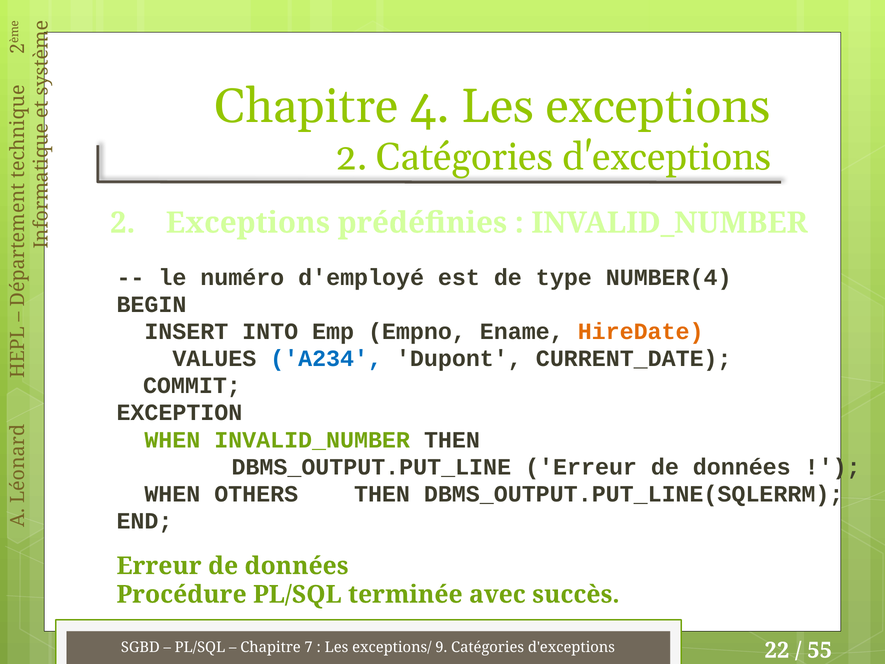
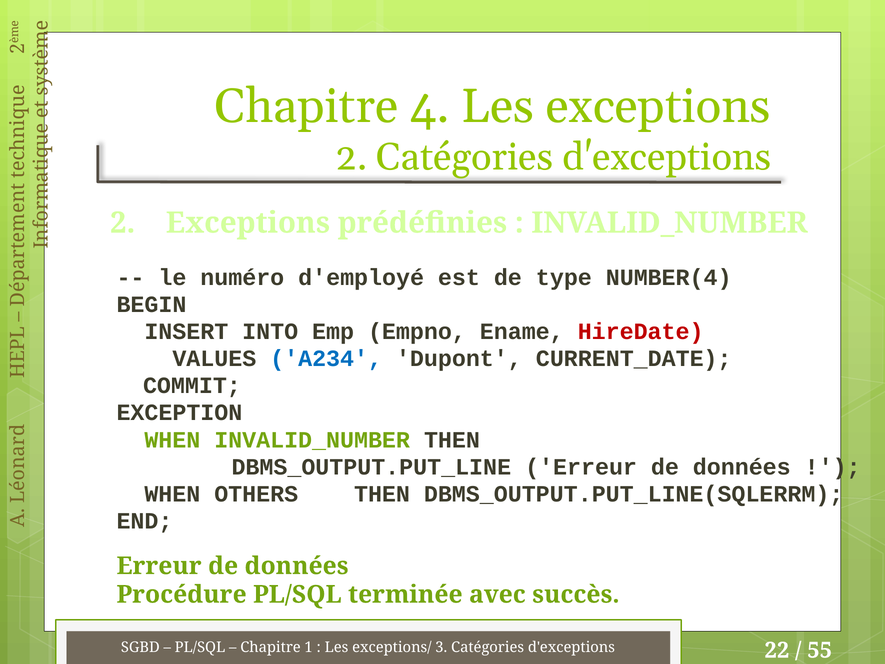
HireDate colour: orange -> red
7: 7 -> 1
9: 9 -> 3
